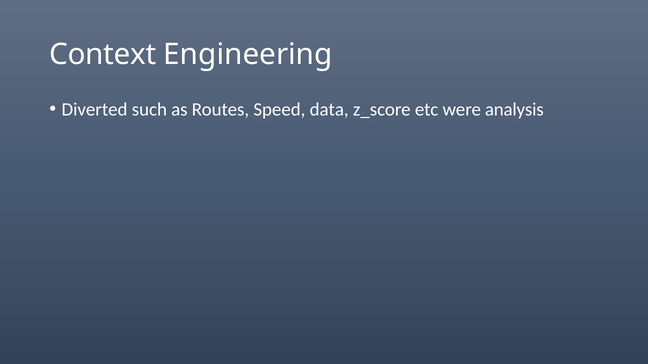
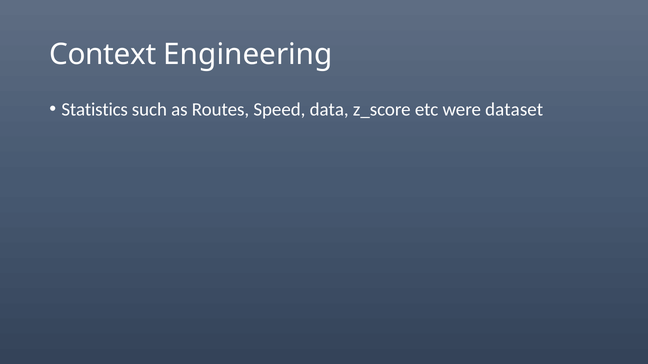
Diverted: Diverted -> Statistics
analysis: analysis -> dataset
